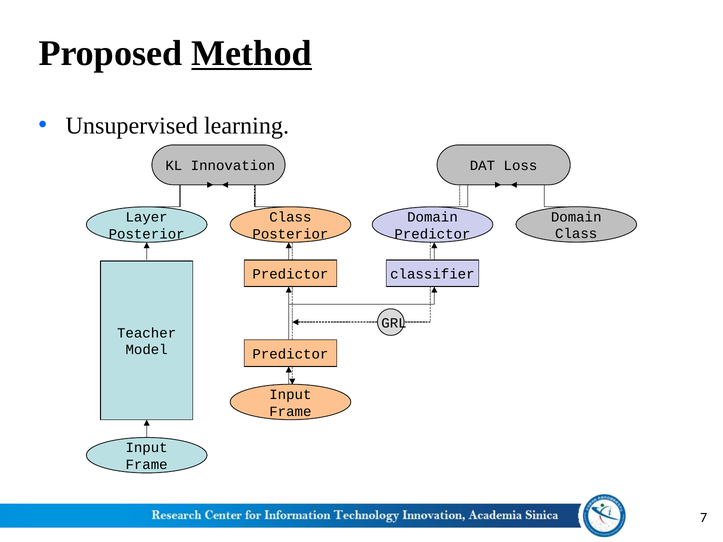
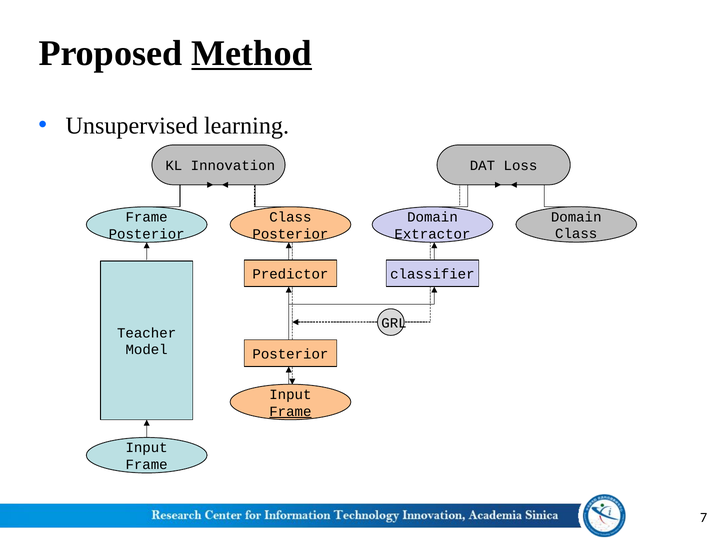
Layer at (147, 217): Layer -> Frame
Predictor at (432, 234): Predictor -> Extractor
Predictor at (290, 354): Predictor -> Posterior
Frame at (290, 412) underline: none -> present
